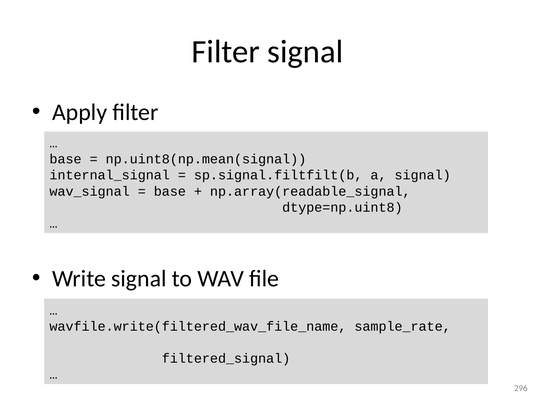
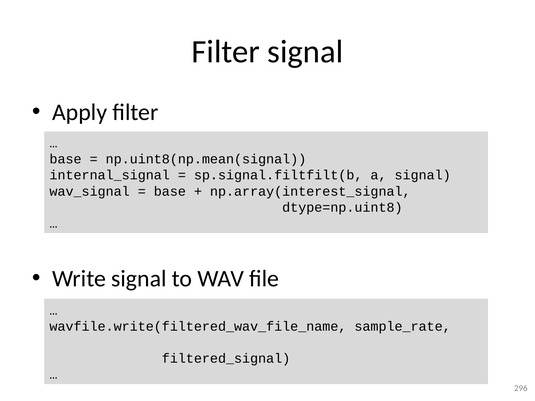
np.array(readable_signal: np.array(readable_signal -> np.array(interest_signal
